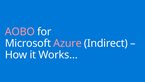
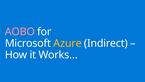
Azure colour: pink -> yellow
